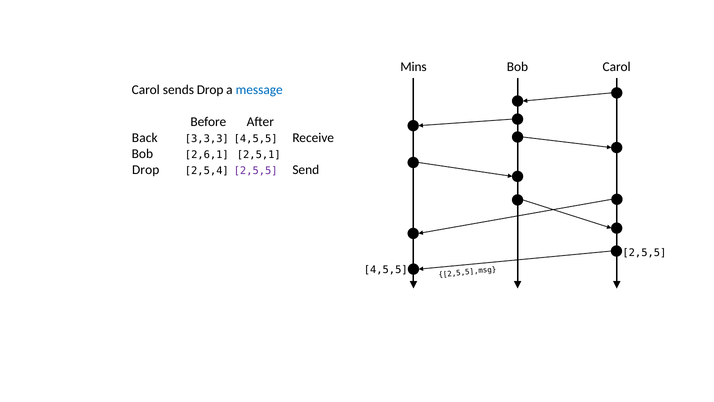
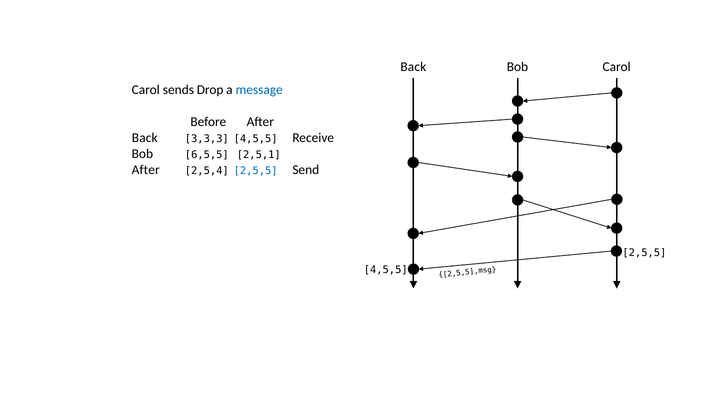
Mins at (413, 67): Mins -> Back
2,6,1: 2,6,1 -> 6,5,5
Drop at (146, 170): Drop -> After
2,5,5 at (256, 171) colour: purple -> blue
